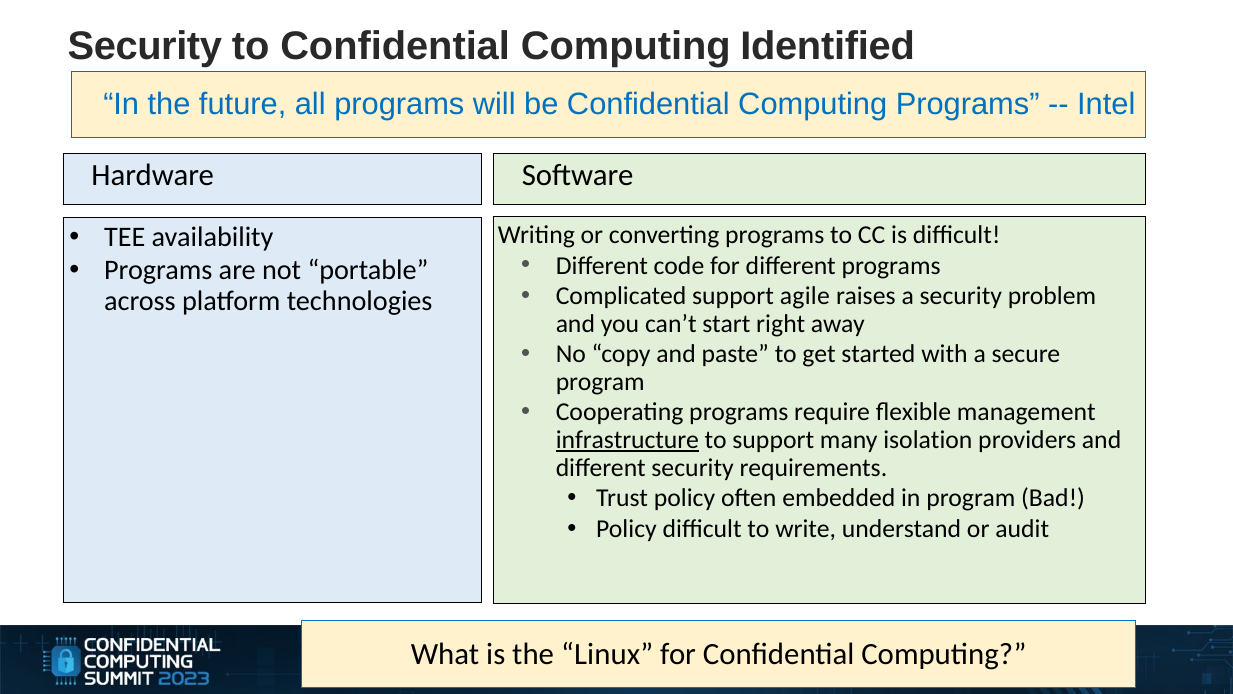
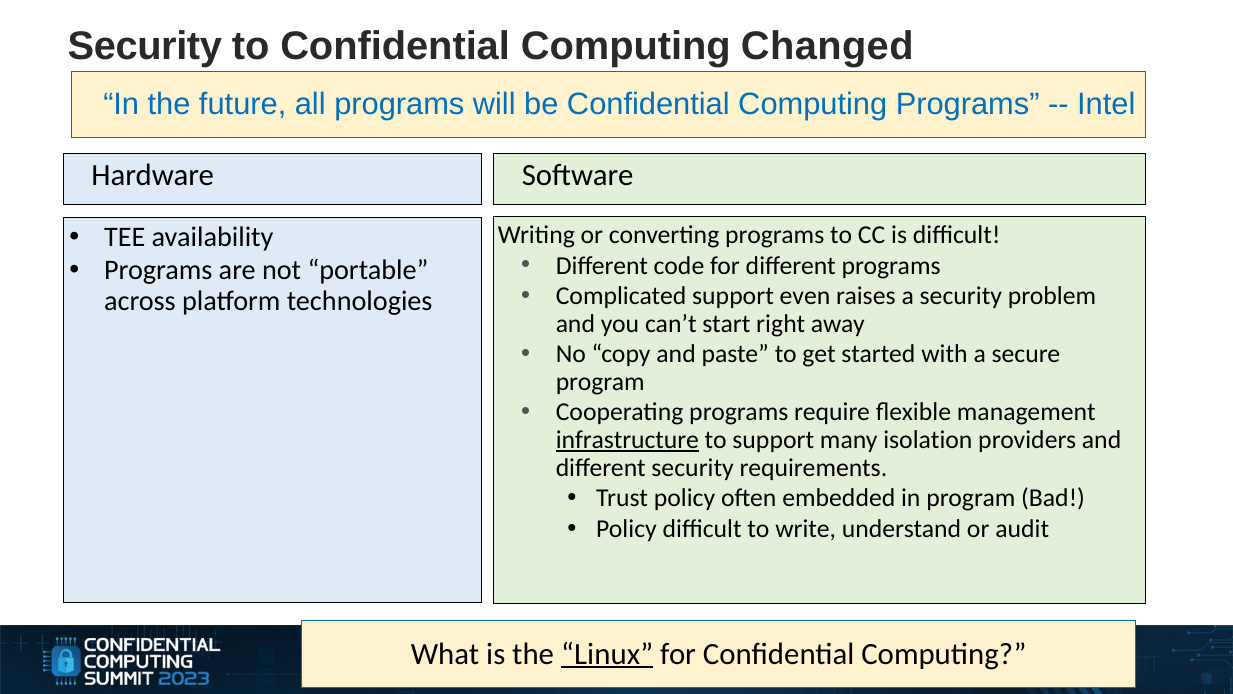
Identified: Identified -> Changed
agile: agile -> even
Linux underline: none -> present
